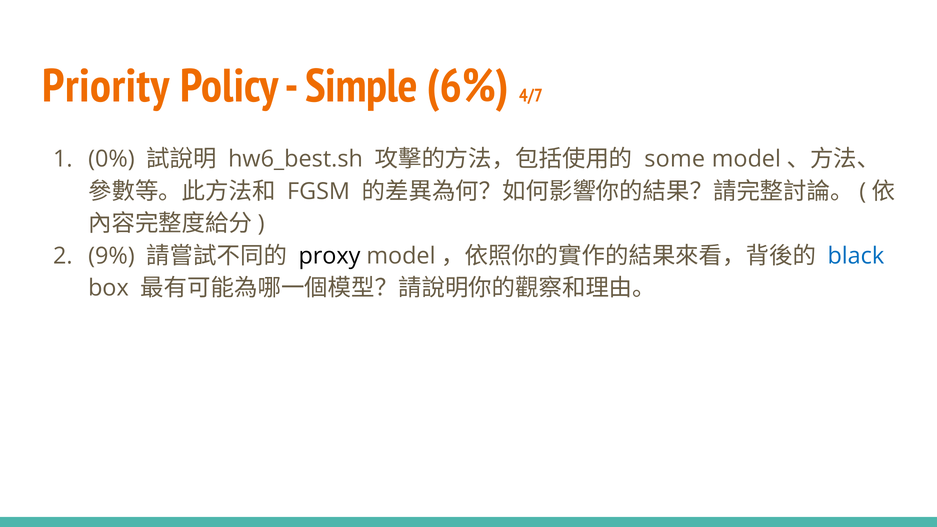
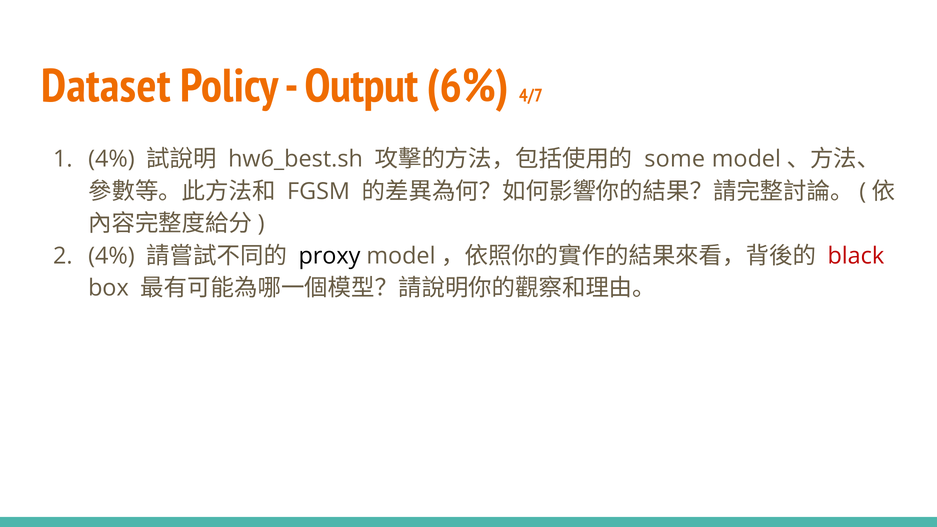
Priority: Priority -> Dataset
Simple: Simple -> Output
0% at (111, 159): 0% -> 4%
9% at (111, 256): 9% -> 4%
black colour: blue -> red
